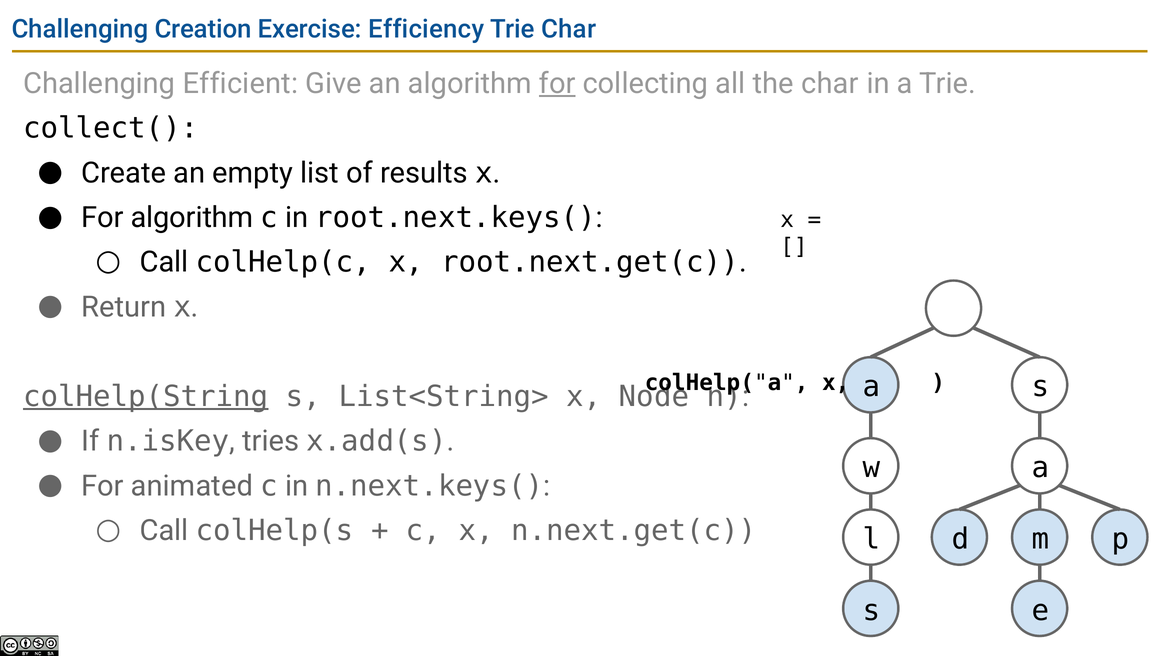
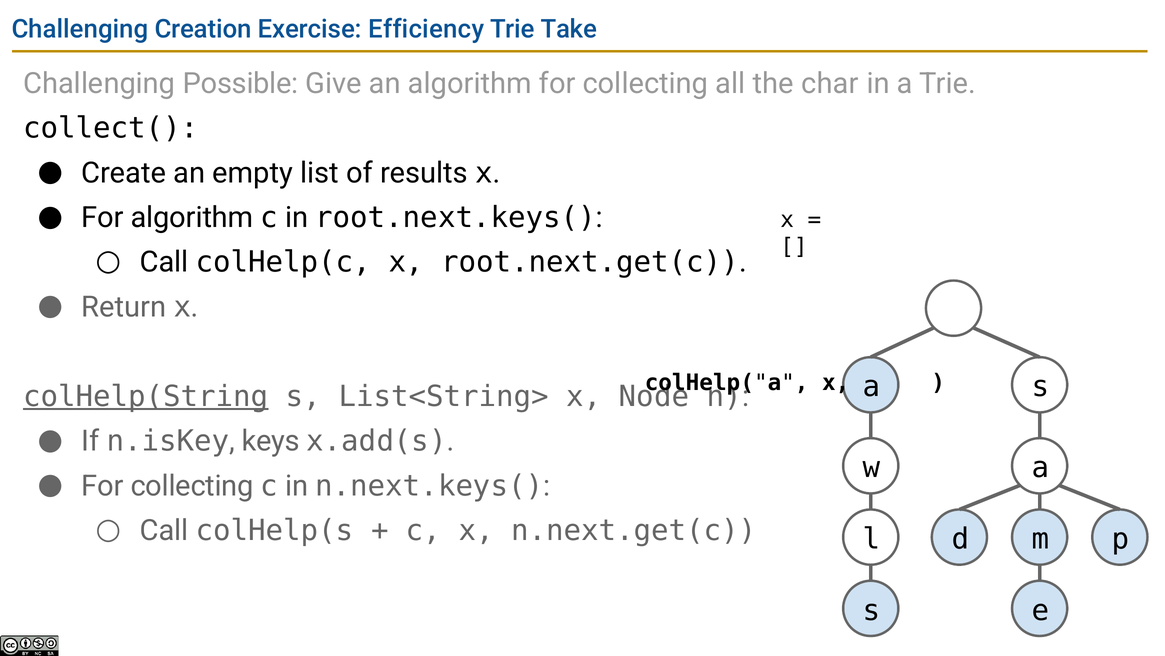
Trie Char: Char -> Take
Efficient: Efficient -> Possible
for at (557, 83) underline: present -> none
tries: tries -> keys
animated at (192, 485): animated -> collecting
